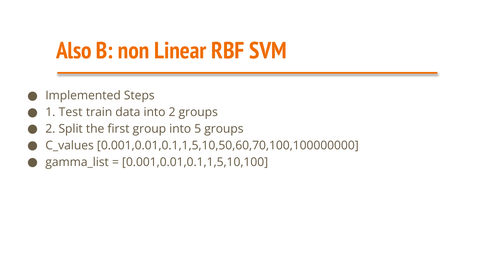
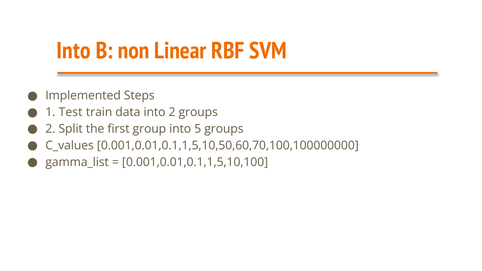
Also at (74, 51): Also -> Into
